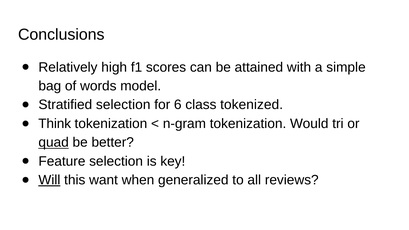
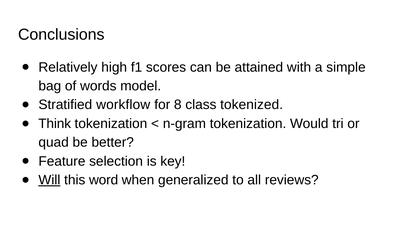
Stratified selection: selection -> workflow
6: 6 -> 8
quad underline: present -> none
want: want -> word
